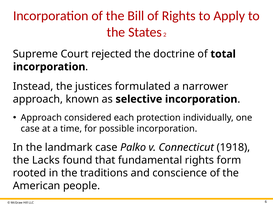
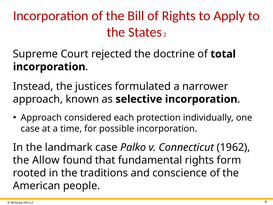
1918: 1918 -> 1962
Lacks: Lacks -> Allow
